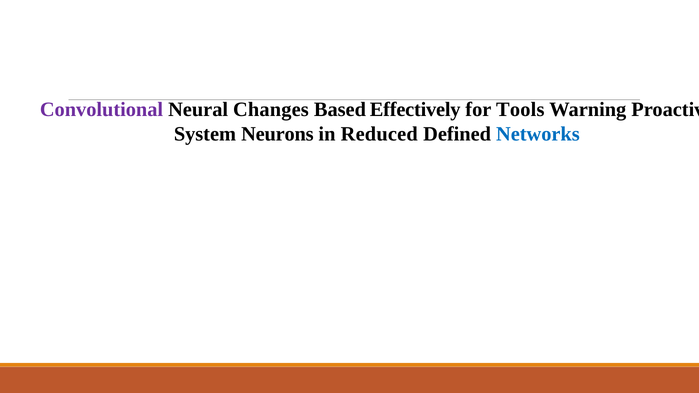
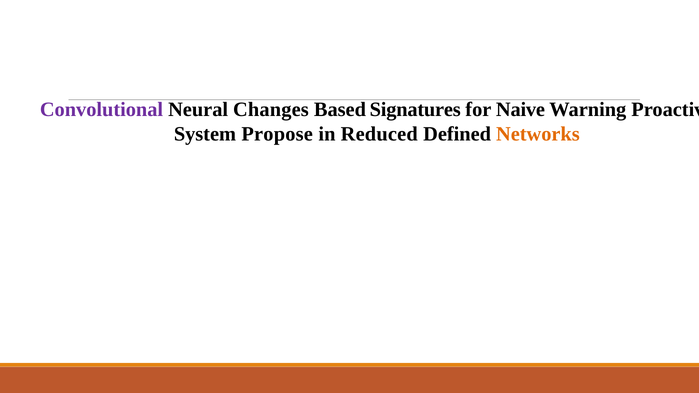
Effectively: Effectively -> Signatures
Tools: Tools -> Naive
Neurons: Neurons -> Propose
Networks colour: blue -> orange
